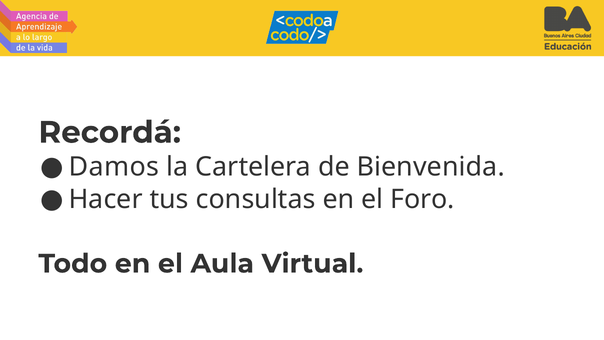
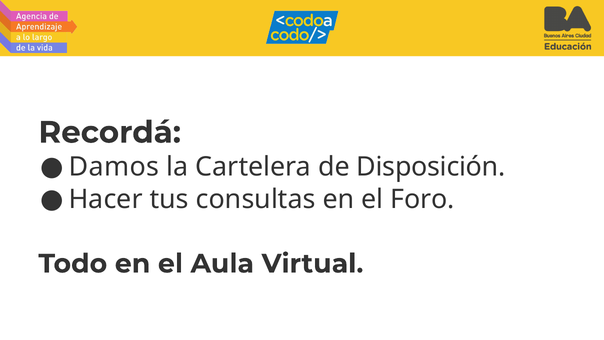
Bienvenida: Bienvenida -> Disposición
